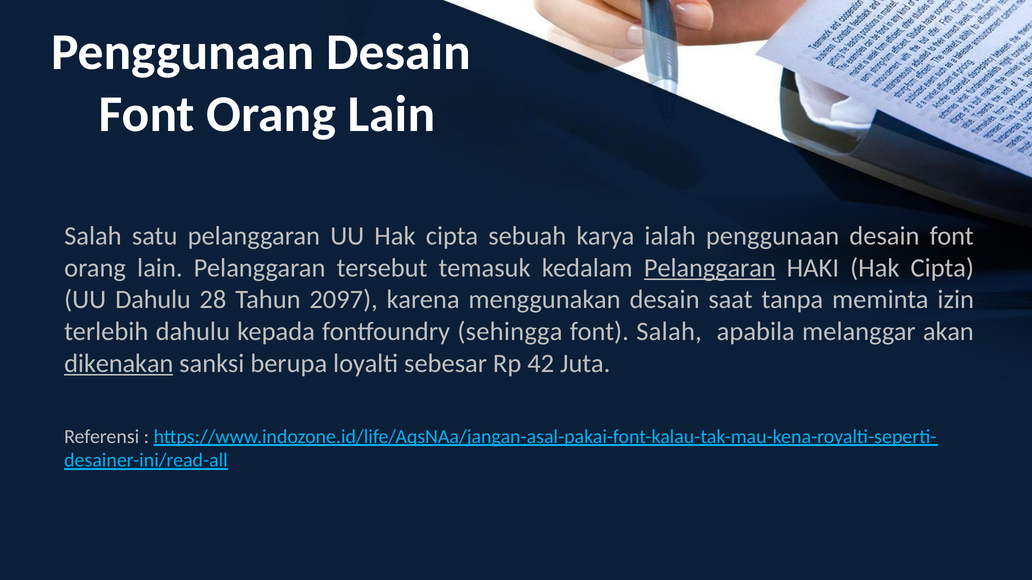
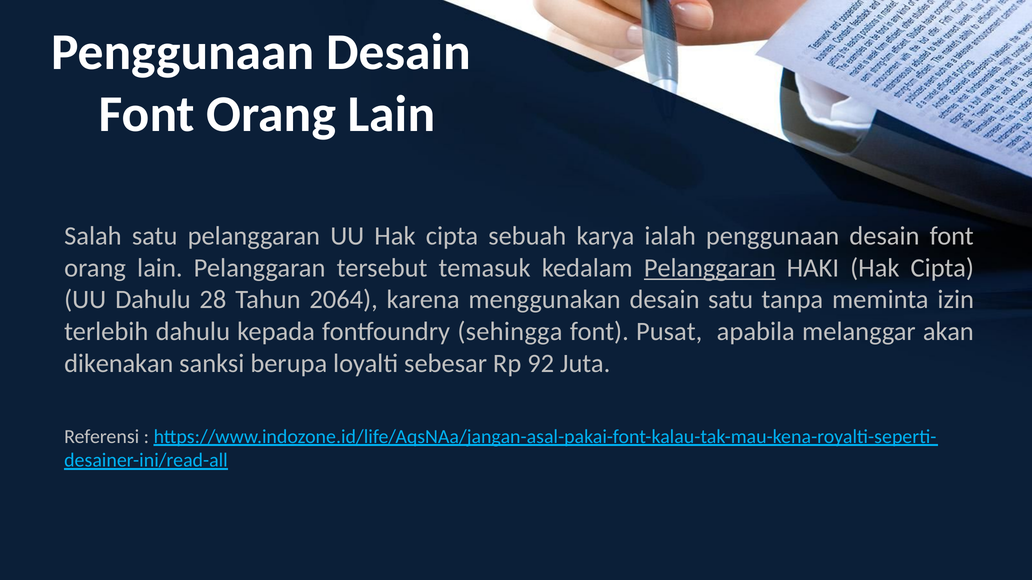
2097: 2097 -> 2064
desain saat: saat -> satu
font Salah: Salah -> Pusat
dikenakan underline: present -> none
42: 42 -> 92
